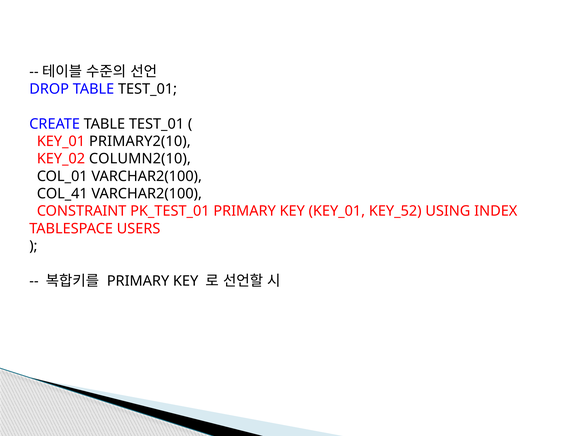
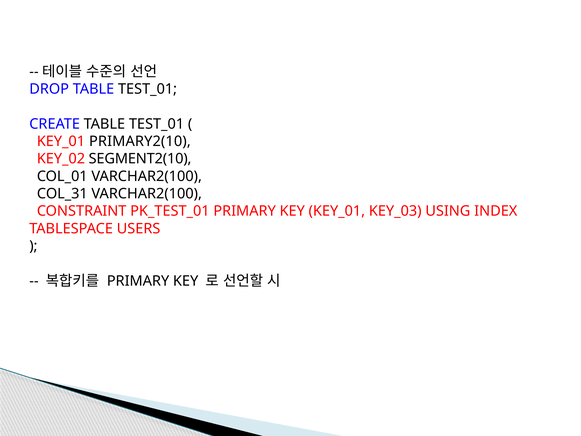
COLUMN2(10: COLUMN2(10 -> SEGMENT2(10
COL_41: COL_41 -> COL_31
KEY_52: KEY_52 -> KEY_03
